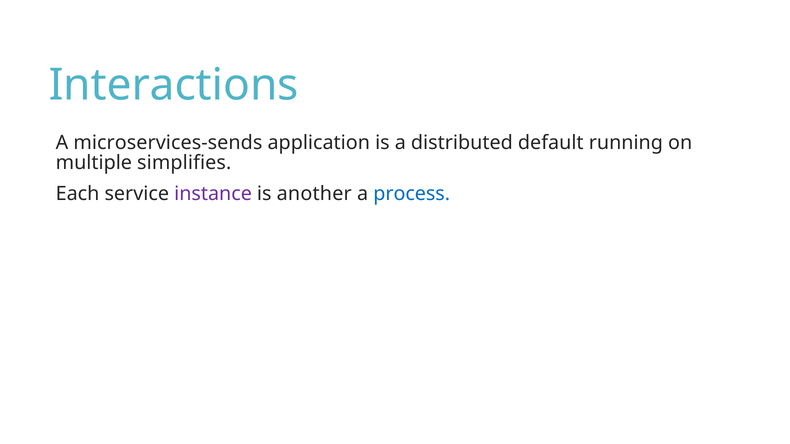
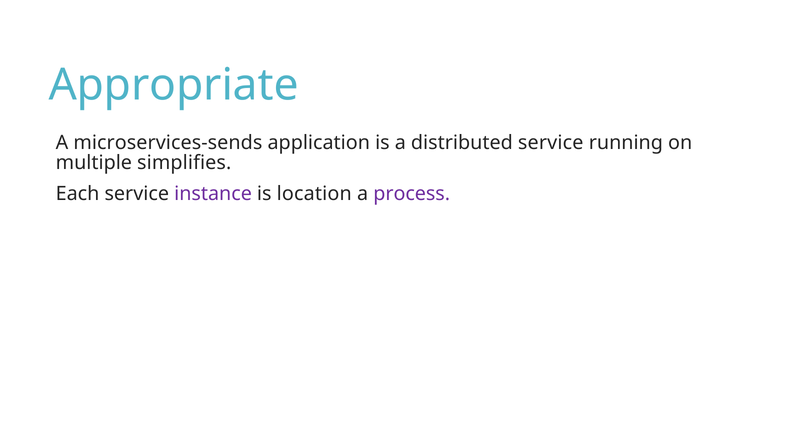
Interactions: Interactions -> Appropriate
distributed default: default -> service
another: another -> location
process colour: blue -> purple
